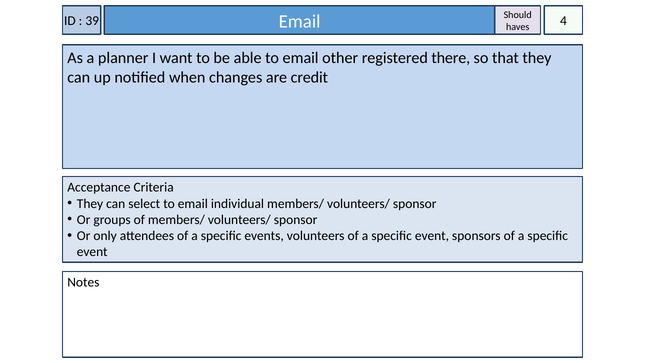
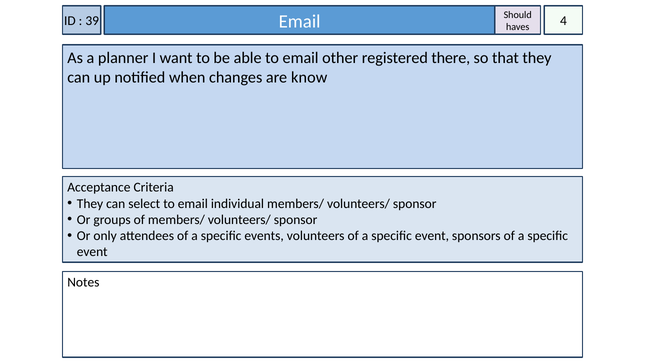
credit: credit -> know
